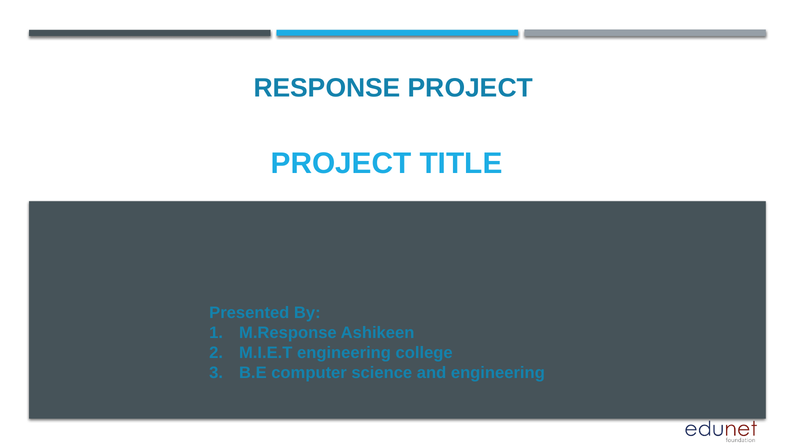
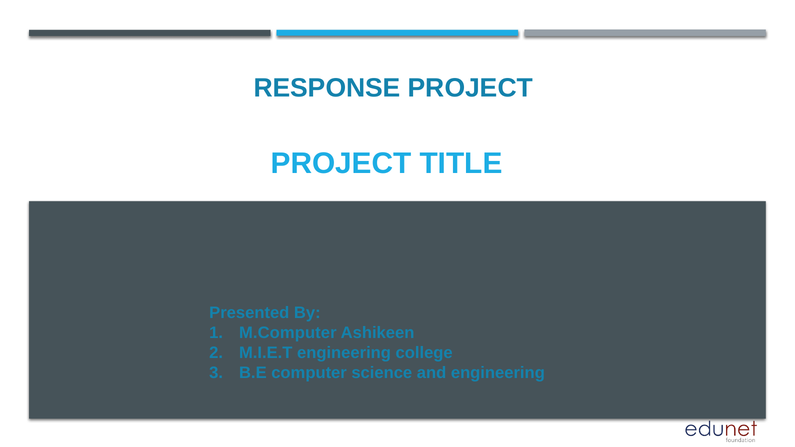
M.Response: M.Response -> M.Computer
